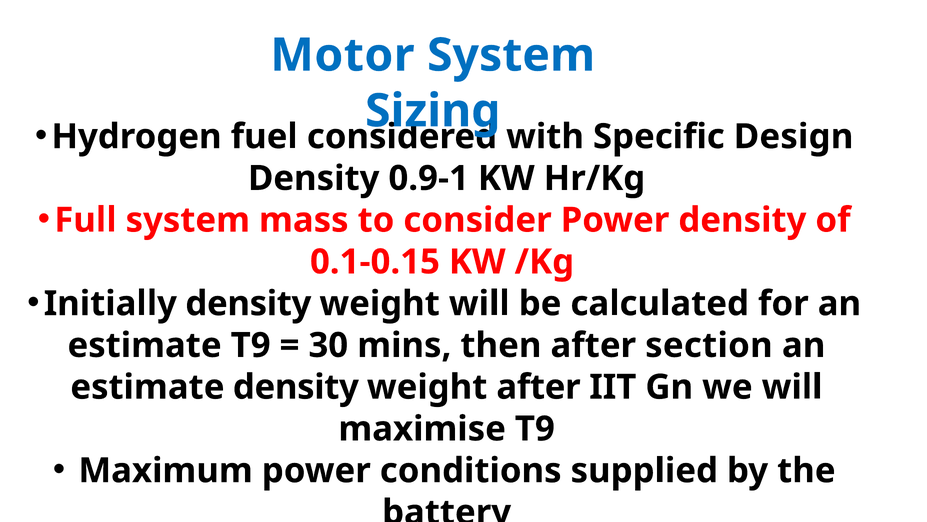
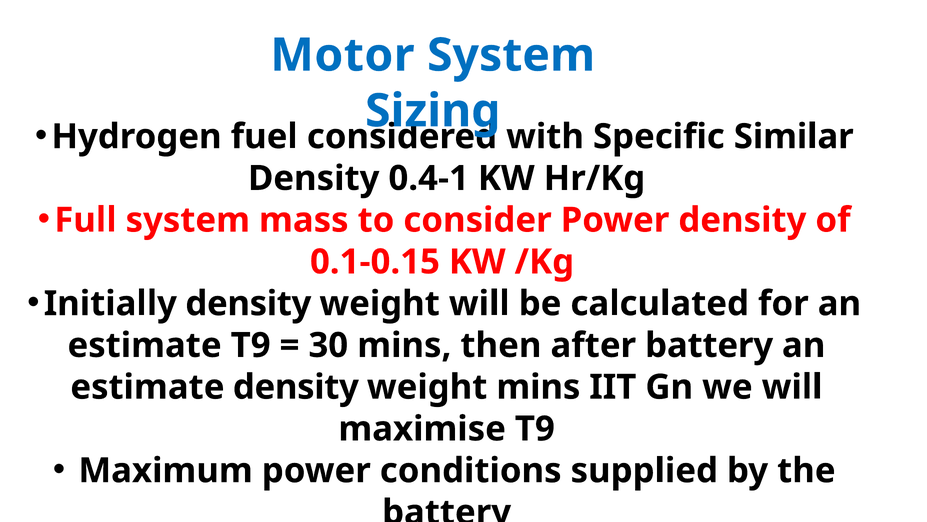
Design: Design -> Similar
0.9-1: 0.9-1 -> 0.4-1
after section: section -> battery
weight after: after -> mins
